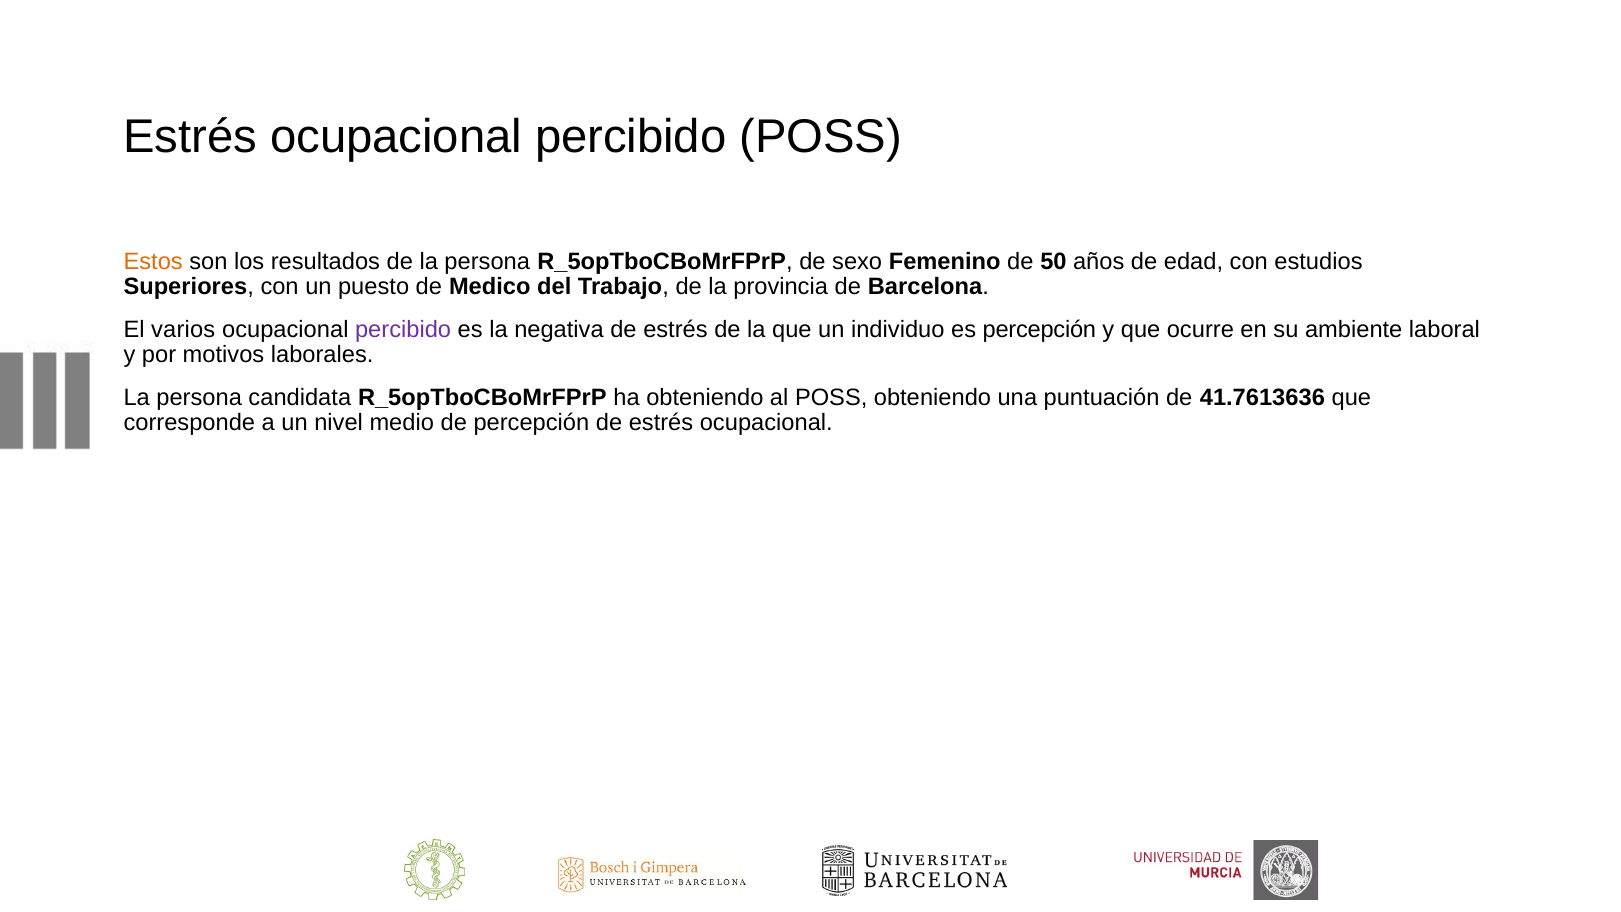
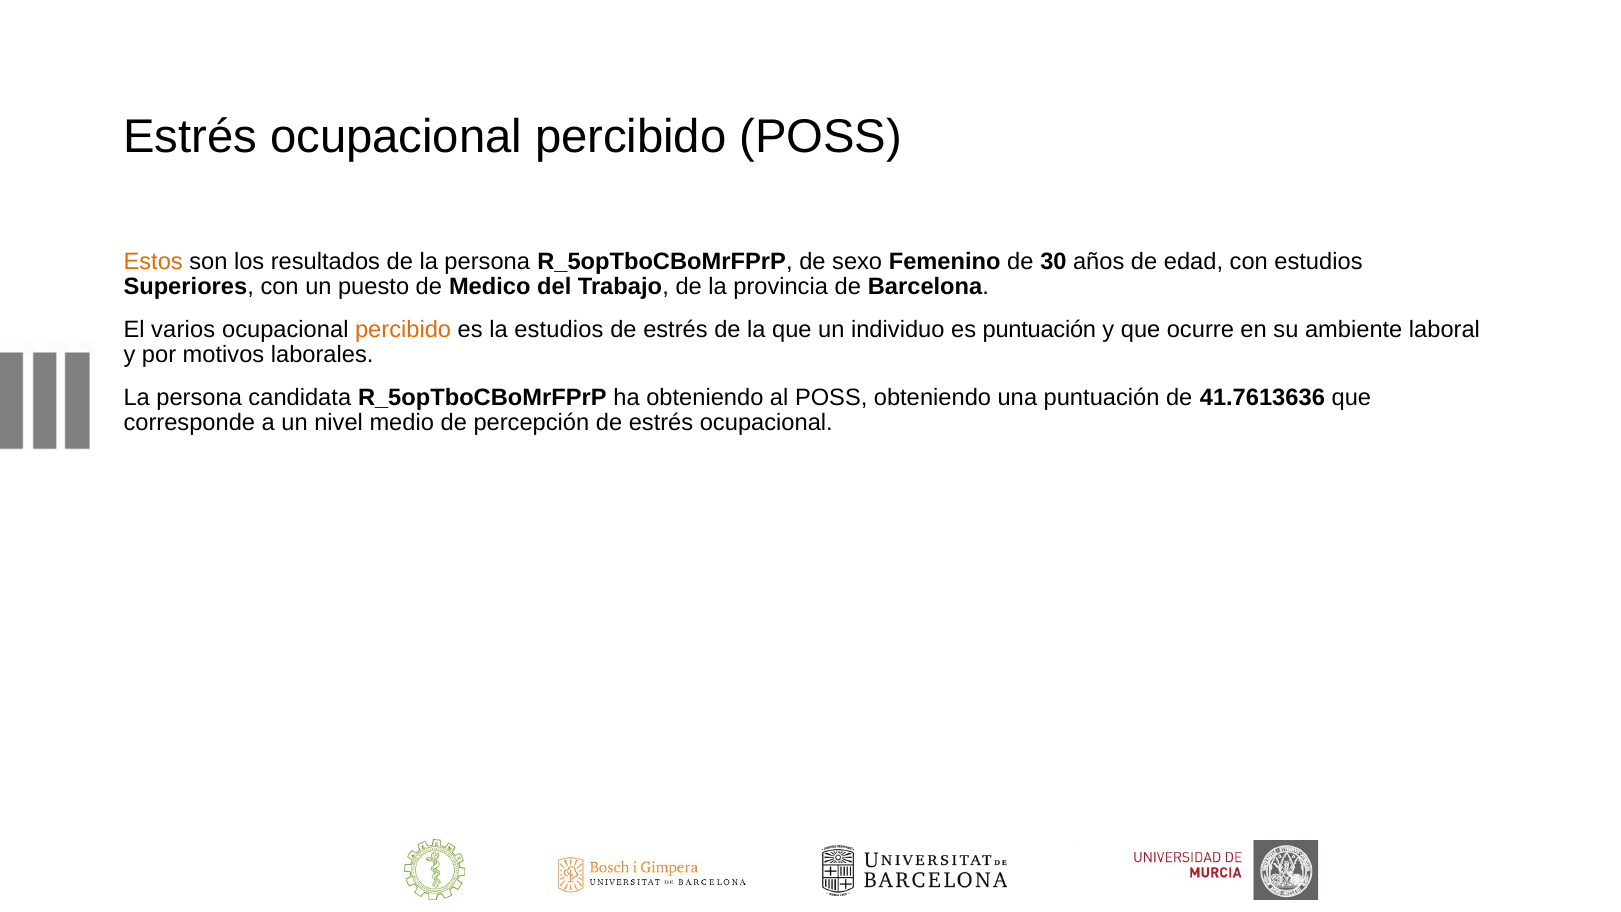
50: 50 -> 30
percibido at (403, 329) colour: purple -> orange
la negativa: negativa -> estudios
es percepción: percepción -> puntuación
